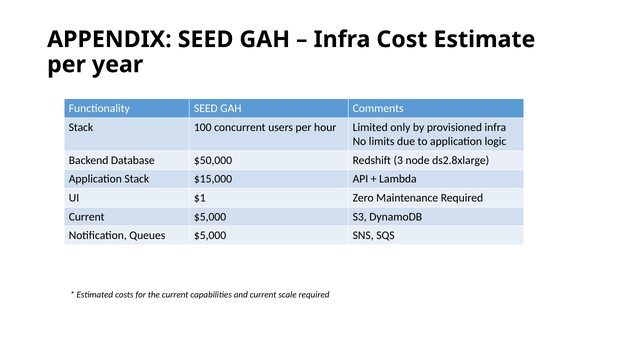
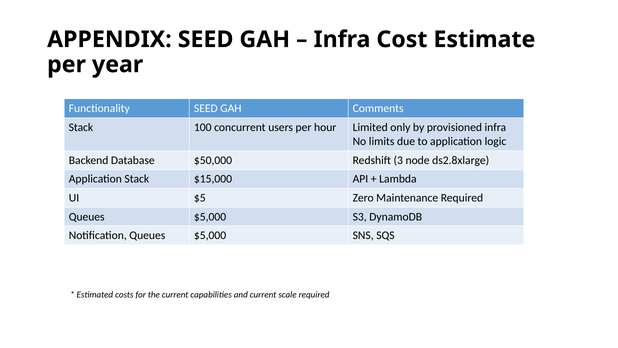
$1: $1 -> $5
Current at (87, 216): Current -> Queues
